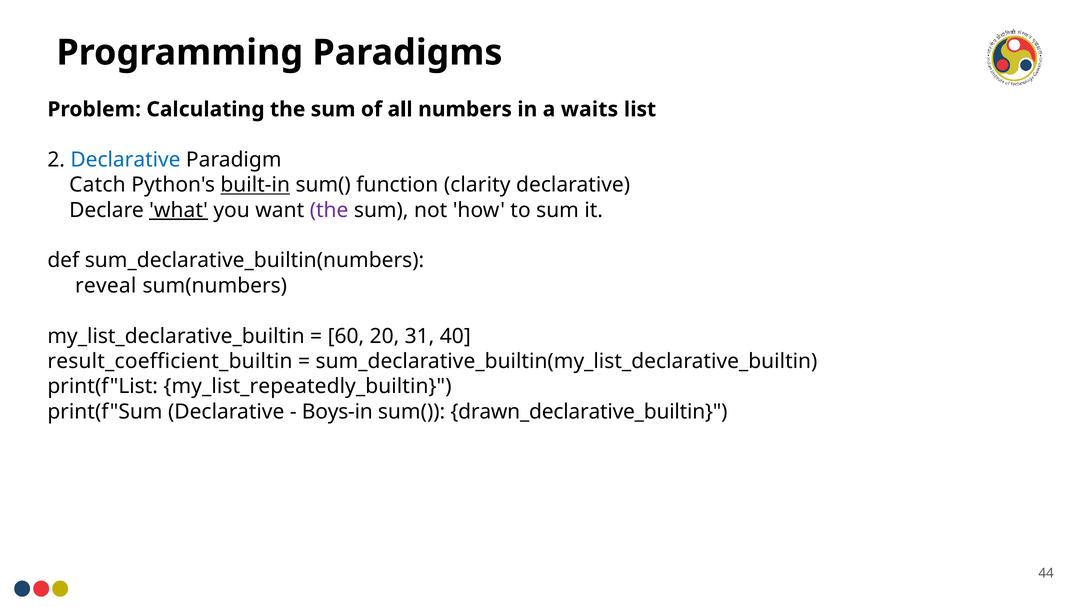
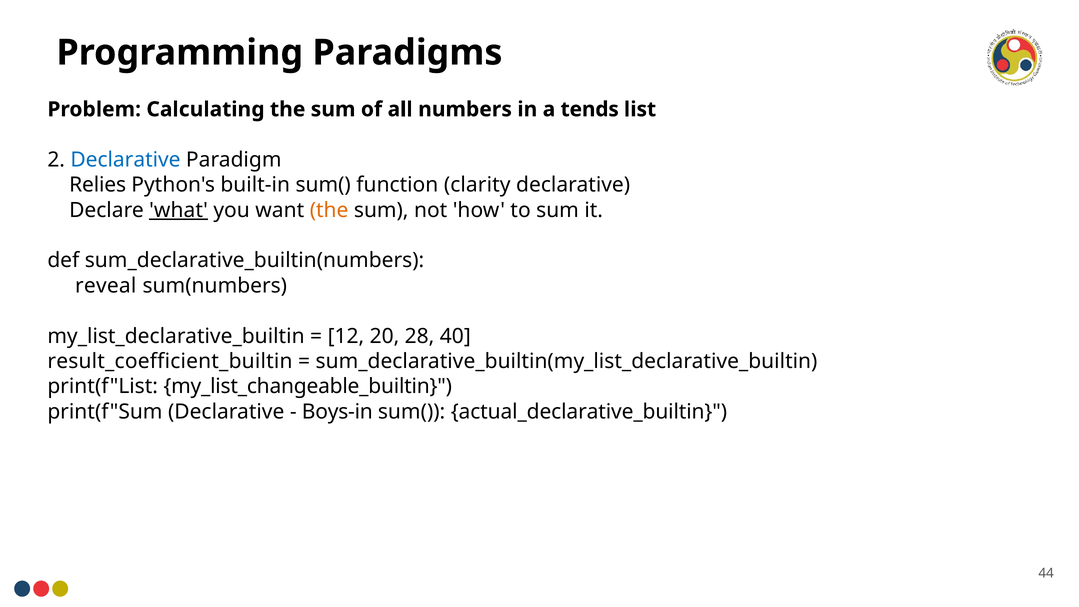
waits: waits -> tends
Catch: Catch -> Relies
built-in underline: present -> none
the at (329, 210) colour: purple -> orange
60: 60 -> 12
31: 31 -> 28
my_list_repeatedly_builtin: my_list_repeatedly_builtin -> my_list_changeable_builtin
drawn_declarative_builtin: drawn_declarative_builtin -> actual_declarative_builtin
